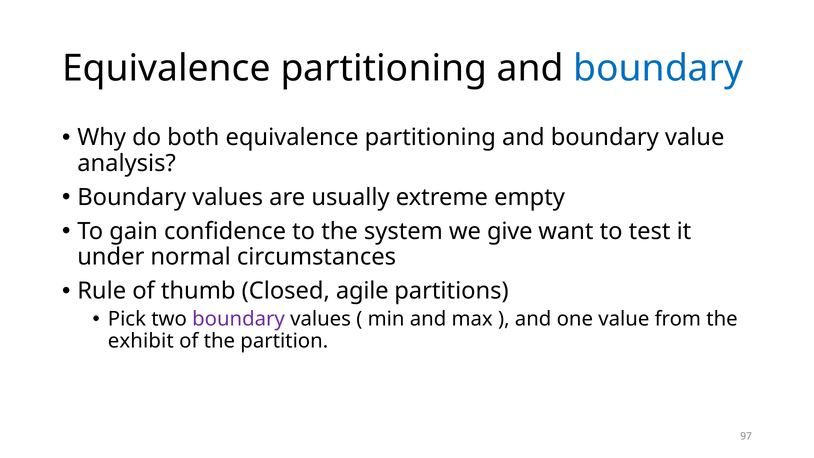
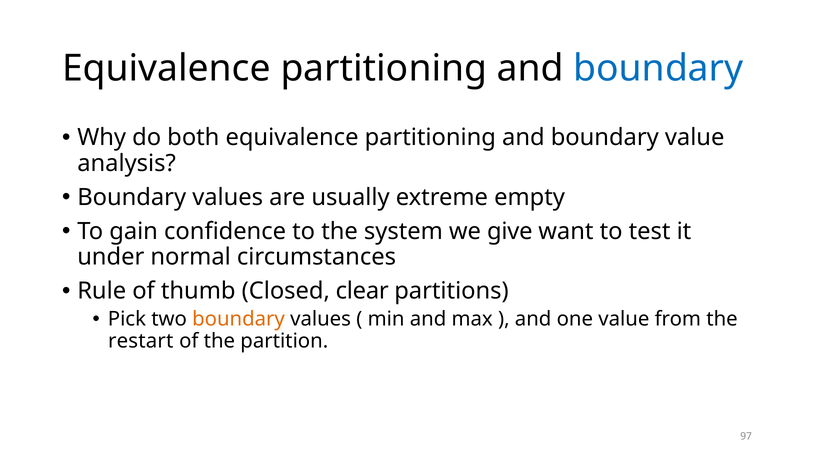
agile: agile -> clear
boundary at (239, 319) colour: purple -> orange
exhibit: exhibit -> restart
